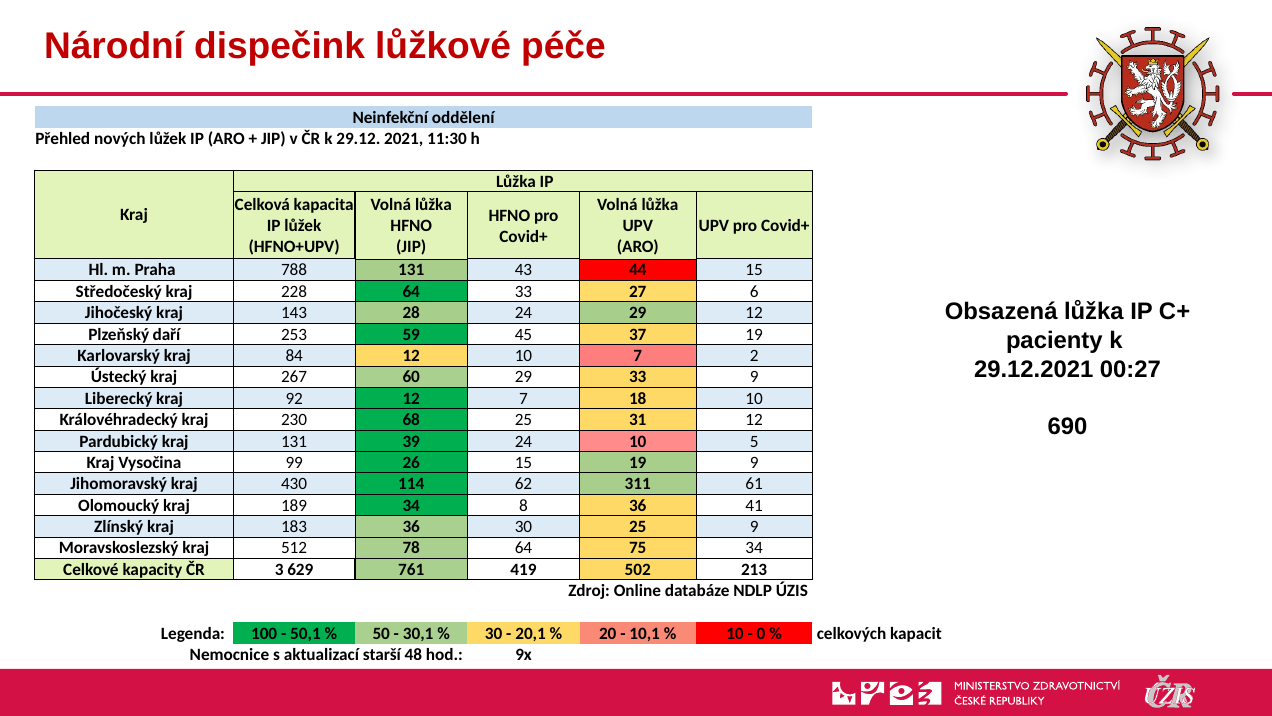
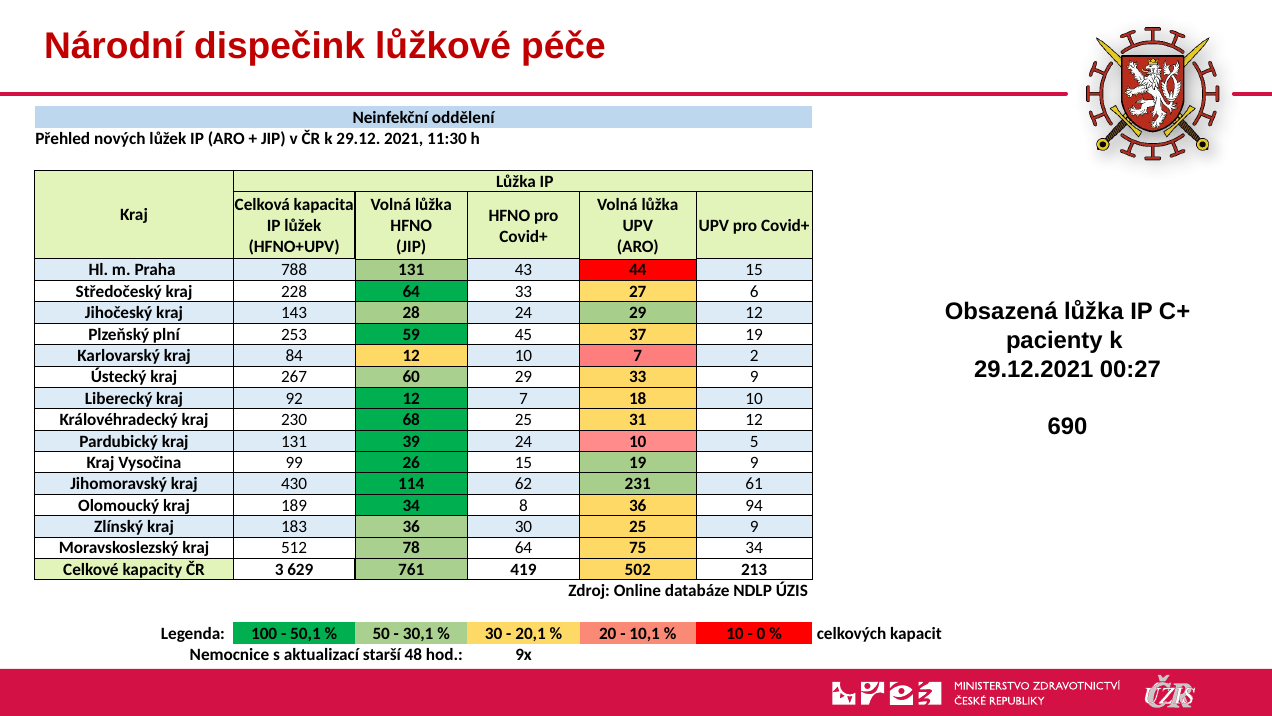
daří: daří -> plní
311: 311 -> 231
41: 41 -> 94
